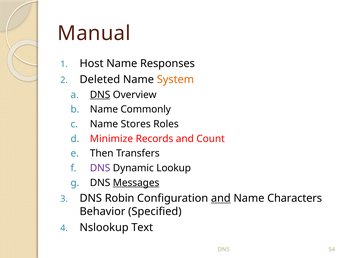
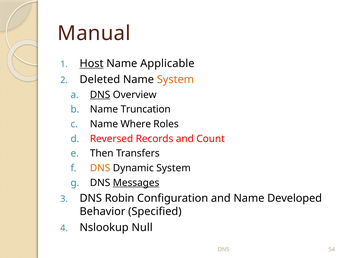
Host underline: none -> present
Responses: Responses -> Applicable
Commonly: Commonly -> Truncation
Stores: Stores -> Where
Minimize: Minimize -> Reversed
DNS at (100, 168) colour: purple -> orange
Dynamic Lookup: Lookup -> System
and at (221, 198) underline: present -> none
Characters: Characters -> Developed
Text: Text -> Null
